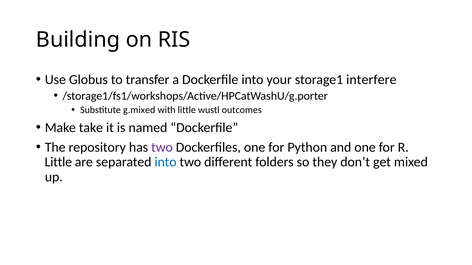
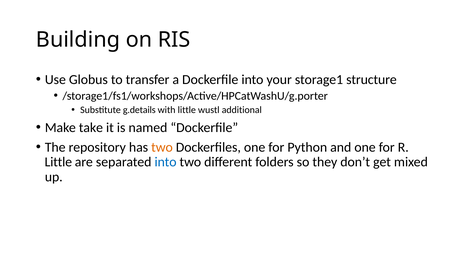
interfere: interfere -> structure
g.mixed: g.mixed -> g.details
outcomes: outcomes -> additional
two at (162, 148) colour: purple -> orange
